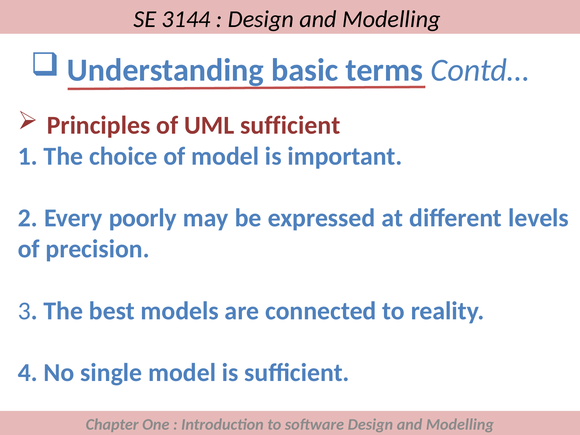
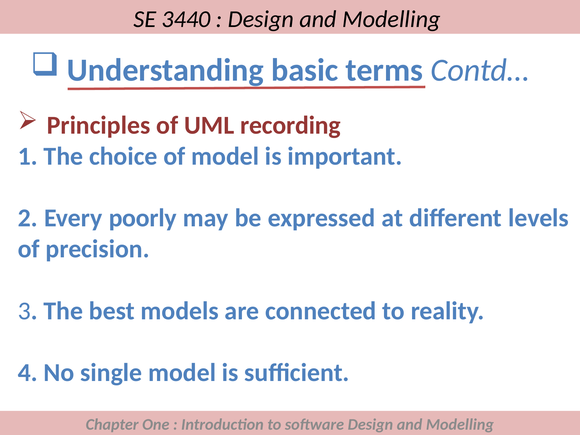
3144: 3144 -> 3440
UML sufficient: sufficient -> recording
